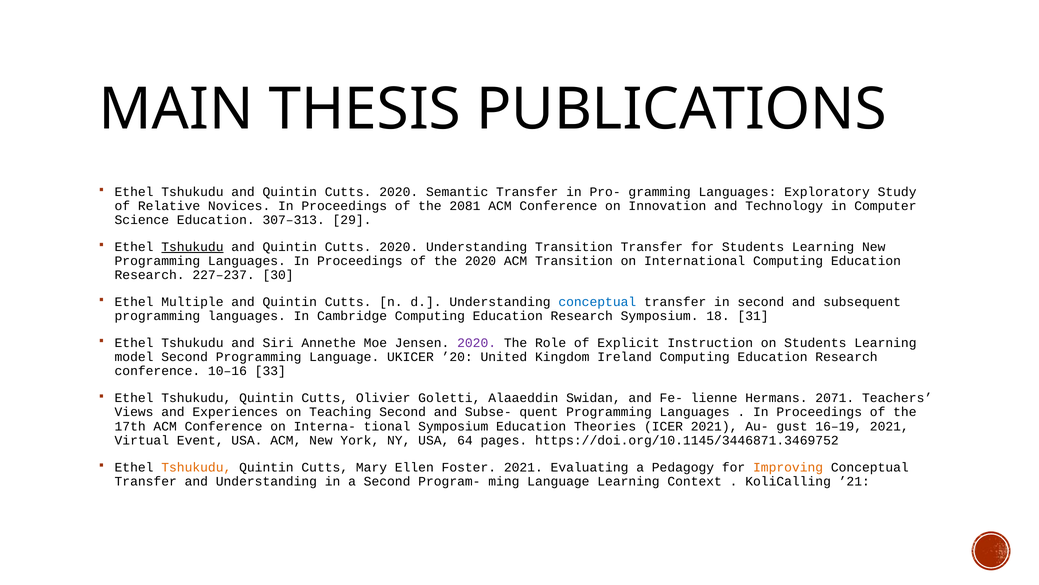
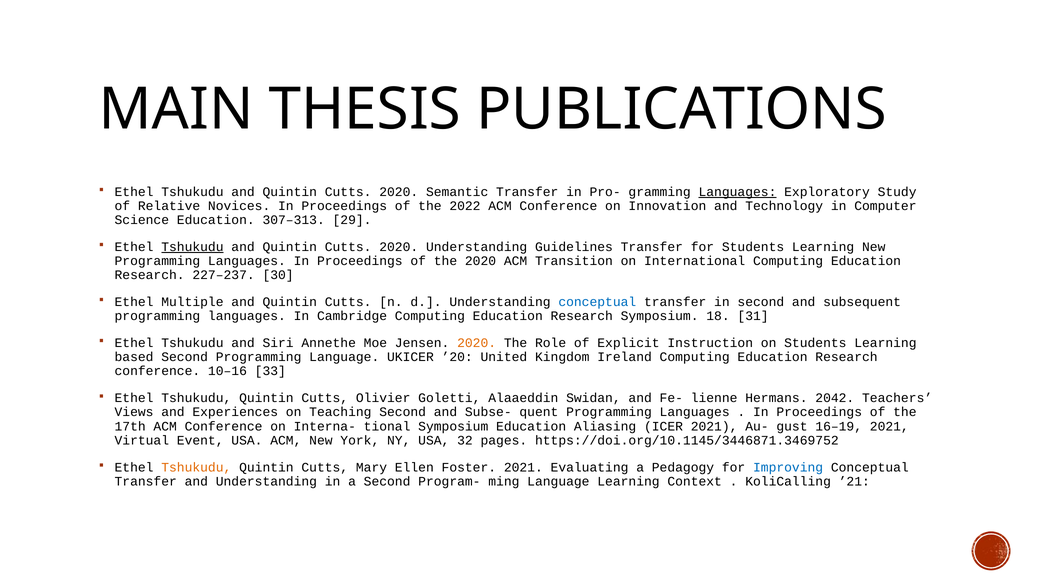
Languages at (737, 192) underline: none -> present
2081: 2081 -> 2022
Understanding Transition: Transition -> Guidelines
2020 at (477, 343) colour: purple -> orange
model: model -> based
2071: 2071 -> 2042
Theories: Theories -> Aliasing
64: 64 -> 32
Improving colour: orange -> blue
